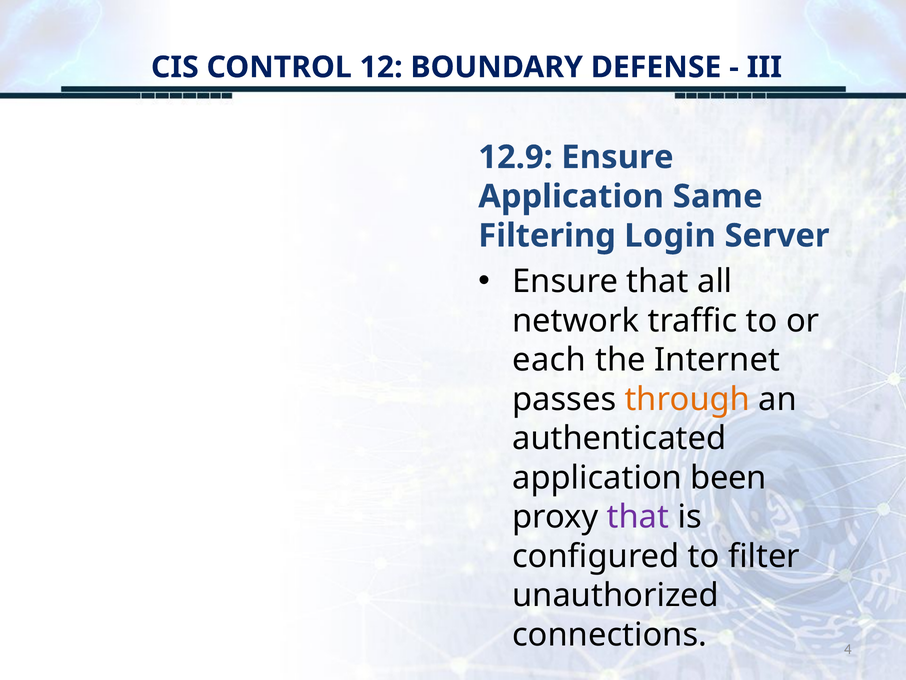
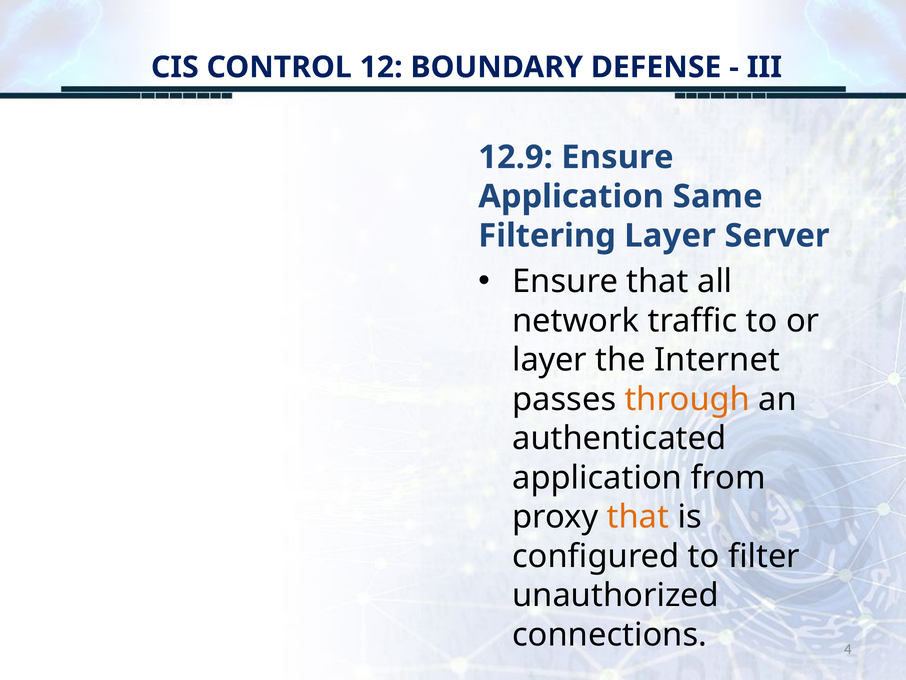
Filtering Login: Login -> Layer
each at (549, 360): each -> layer
been: been -> from
that at (638, 517) colour: purple -> orange
